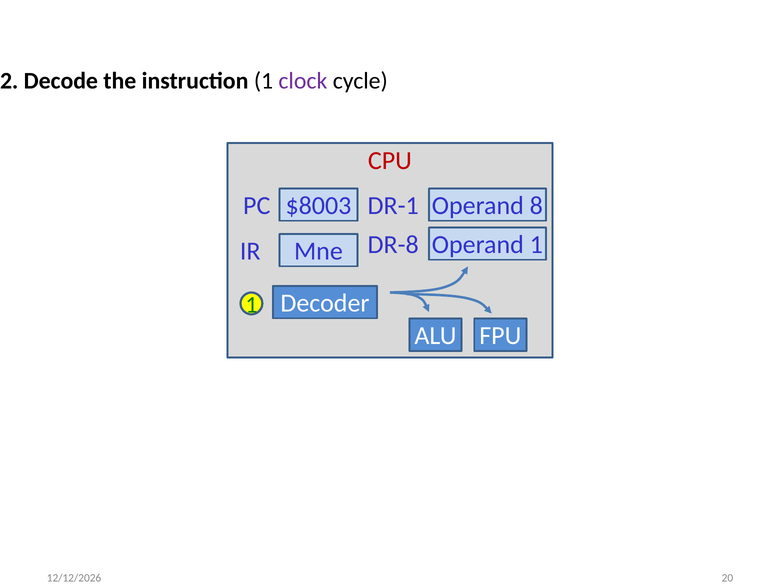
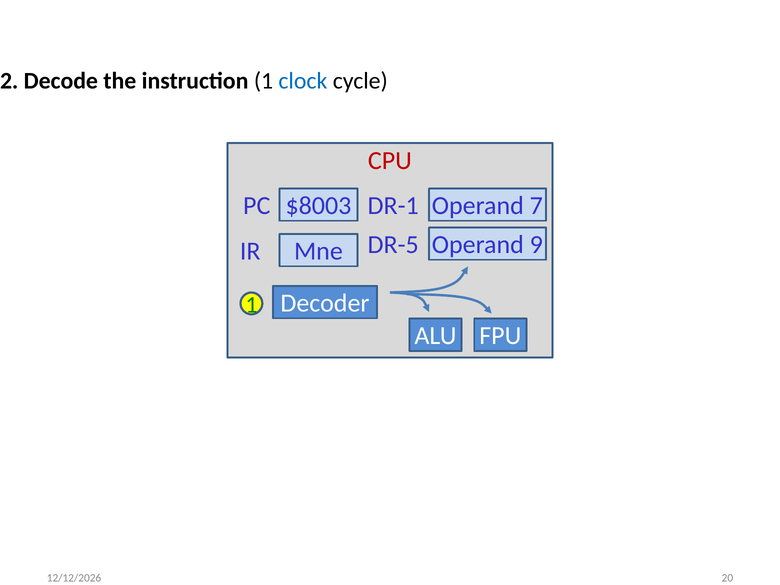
clock colour: purple -> blue
8: 8 -> 7
DR-8: DR-8 -> DR-5
Operand 1: 1 -> 9
